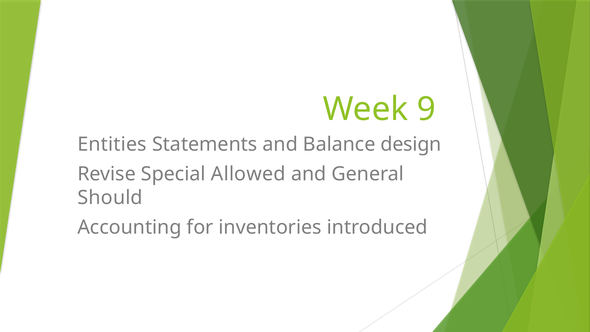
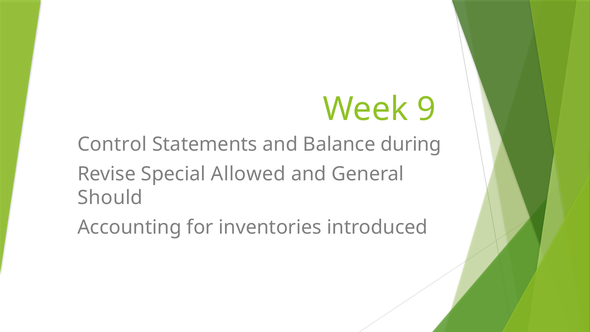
Entities: Entities -> Control
design: design -> during
